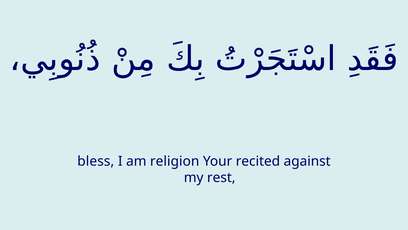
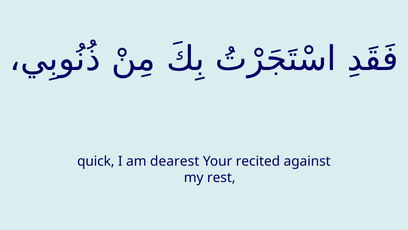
bless: bless -> quick
religion: religion -> dearest
